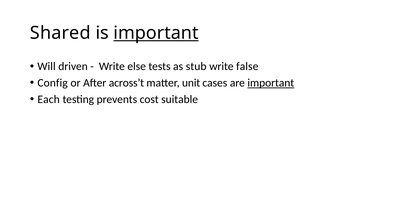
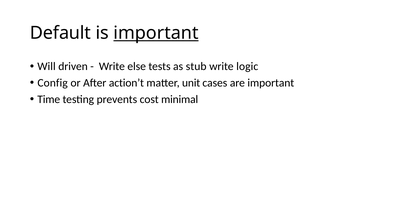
Shared: Shared -> Default
false: false -> logic
across’t: across’t -> action’t
important at (271, 83) underline: present -> none
Each: Each -> Time
suitable: suitable -> minimal
